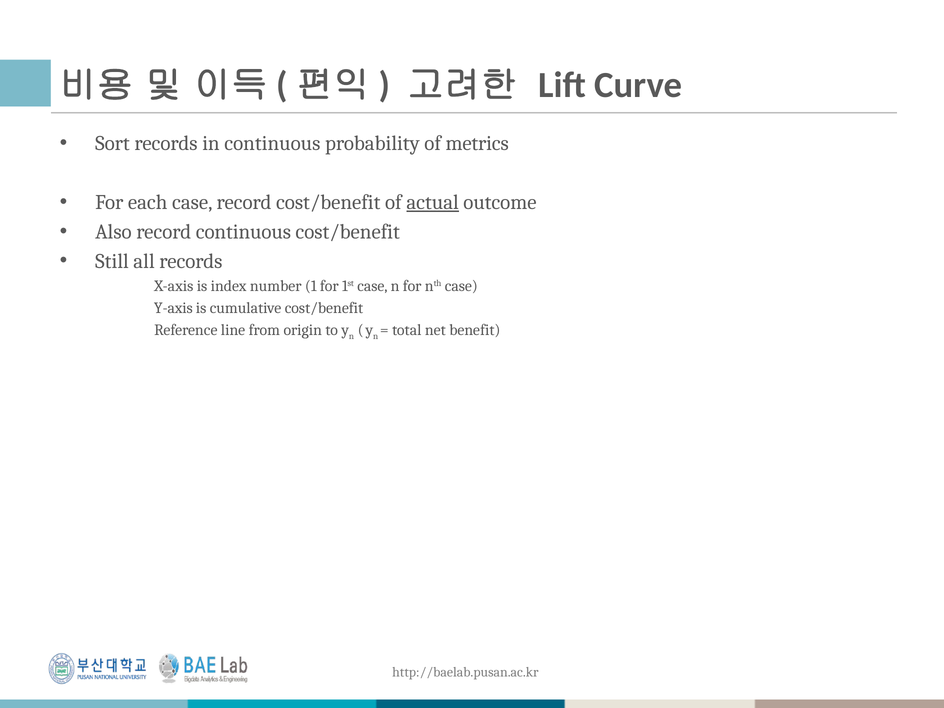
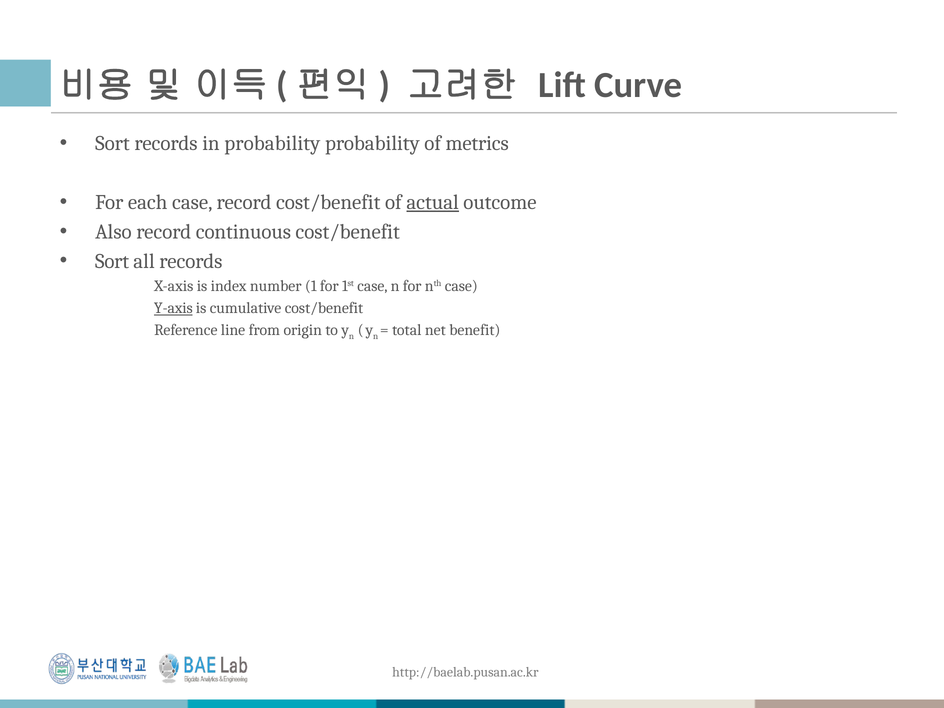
in continuous: continuous -> probability
Still at (112, 261): Still -> Sort
Y-axis underline: none -> present
